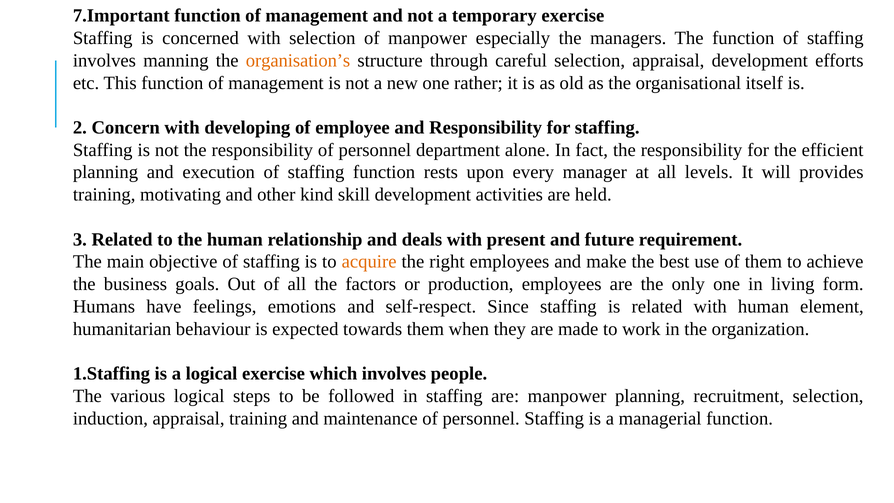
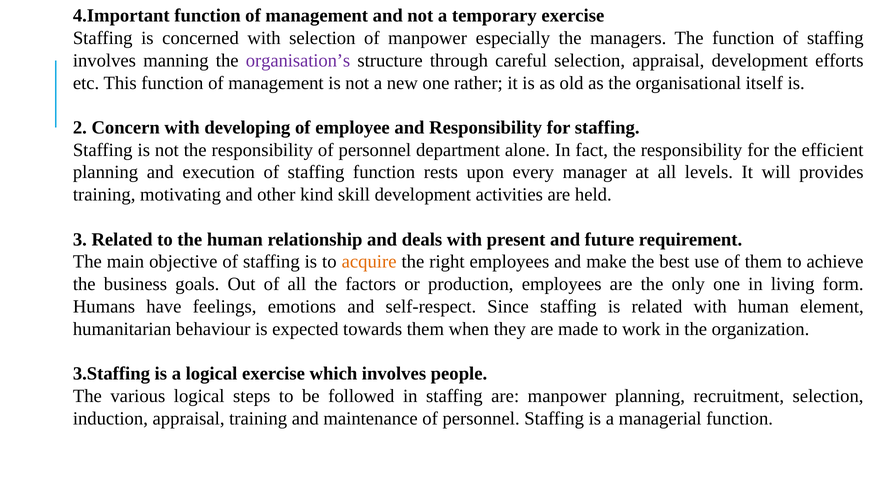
7.Important: 7.Important -> 4.Important
organisation’s colour: orange -> purple
1.Staffing: 1.Staffing -> 3.Staffing
